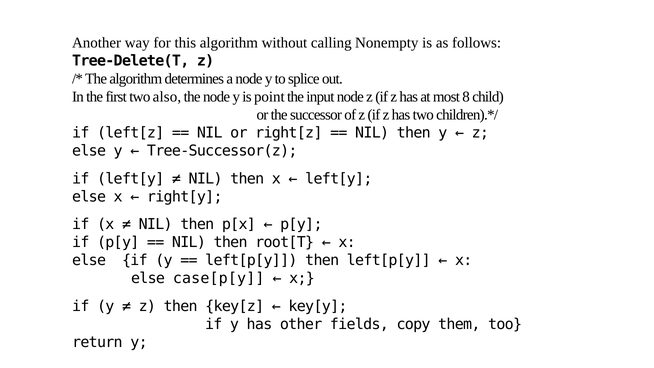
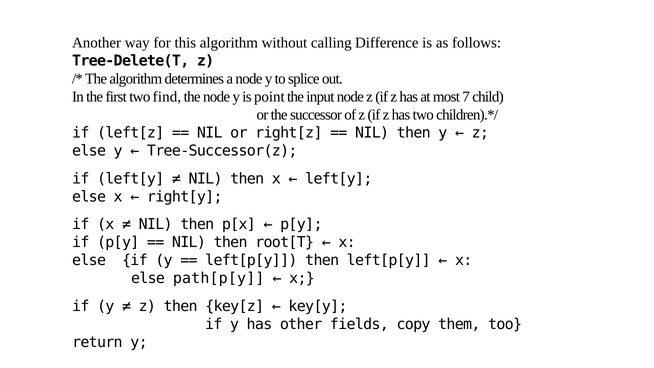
Nonempty: Nonempty -> Difference
also: also -> find
8: 8 -> 7
case[p[y: case[p[y -> path[p[y
